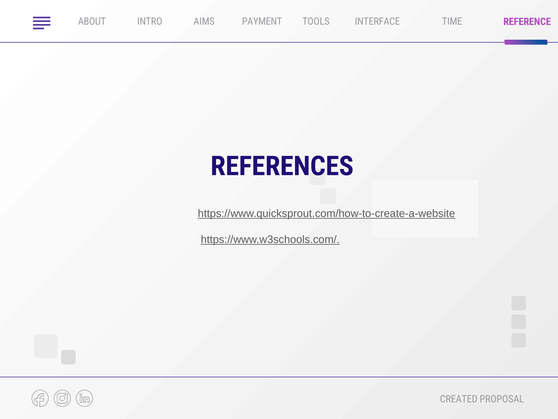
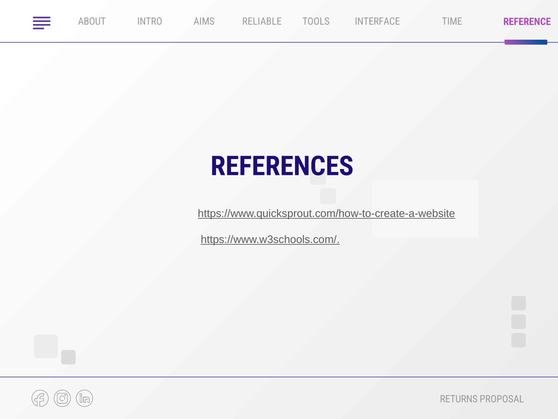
PAYMENT: PAYMENT -> RELIABLE
CREATED: CREATED -> RETURNS
